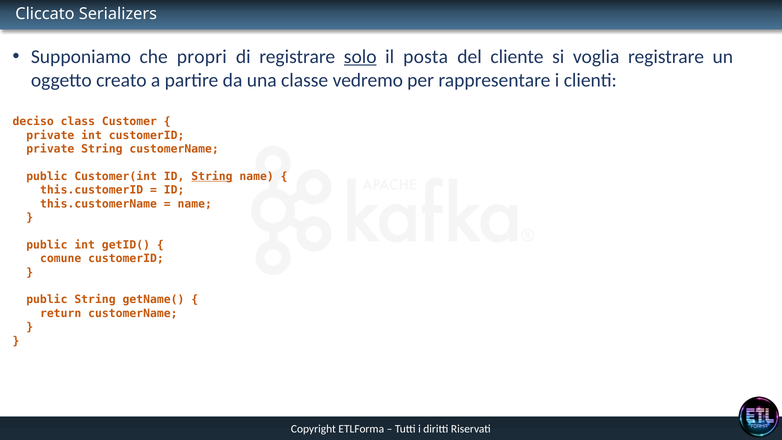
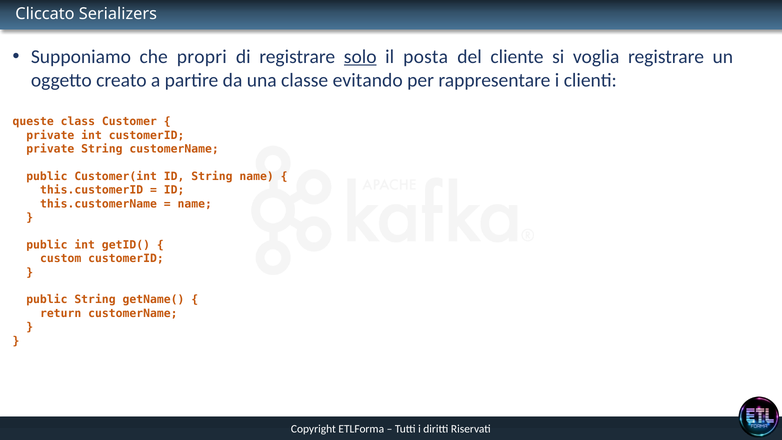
vedremo: vedremo -> evitando
deciso: deciso -> queste
String at (212, 176) underline: present -> none
comune: comune -> custom
